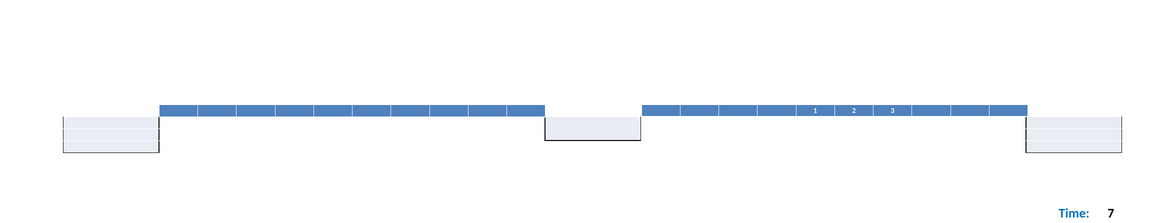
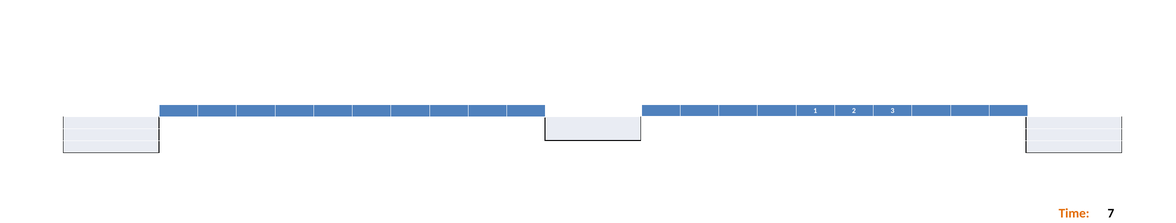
Time colour: blue -> orange
